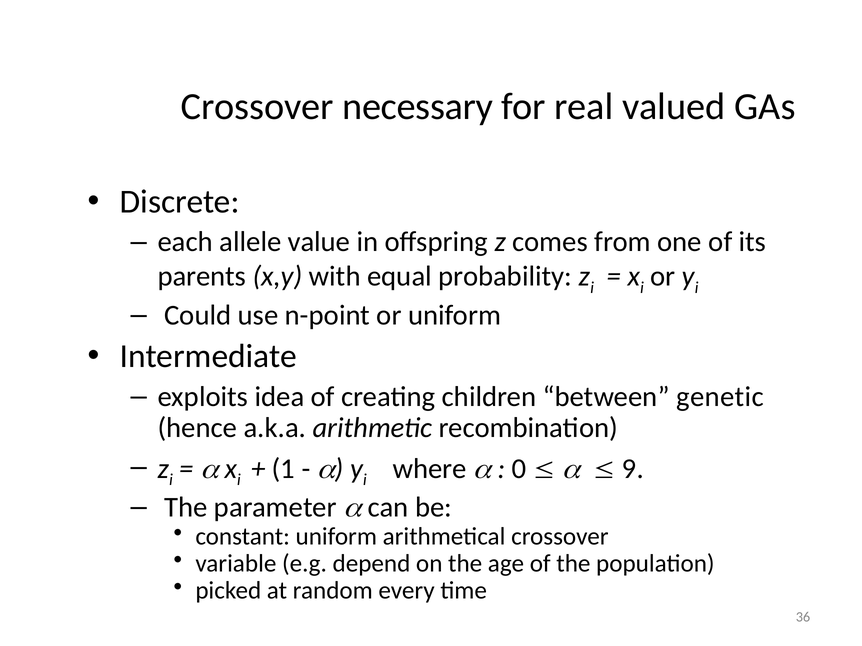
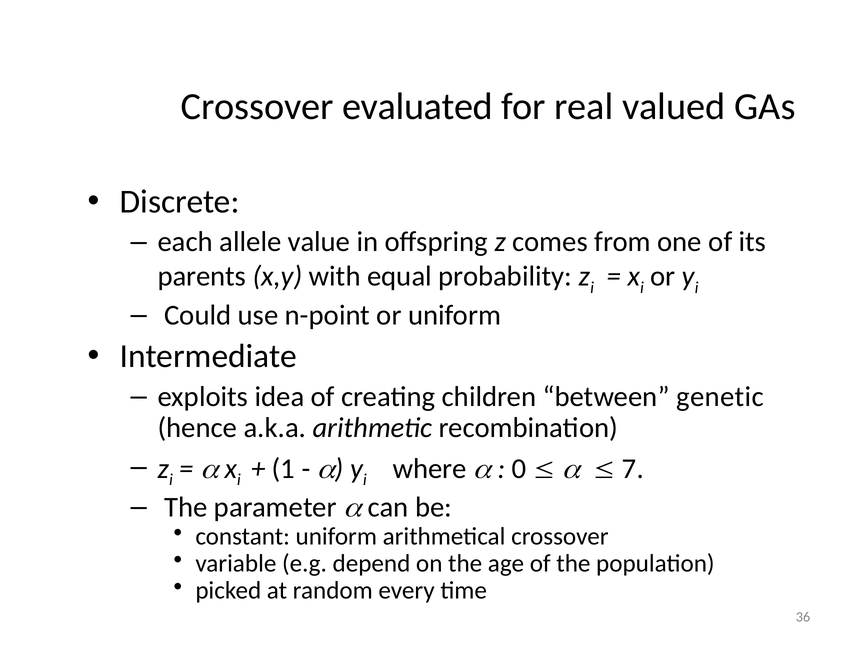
necessary: necessary -> evaluated
9: 9 -> 7
